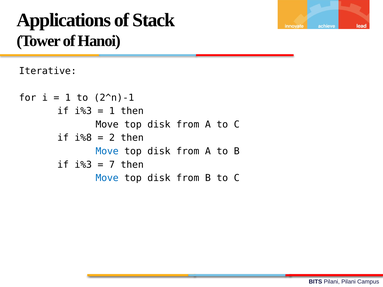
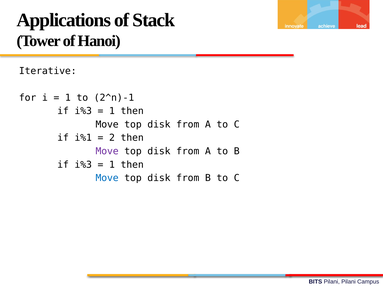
i%8: i%8 -> i%1
Move at (107, 151) colour: blue -> purple
7 at (112, 165): 7 -> 1
